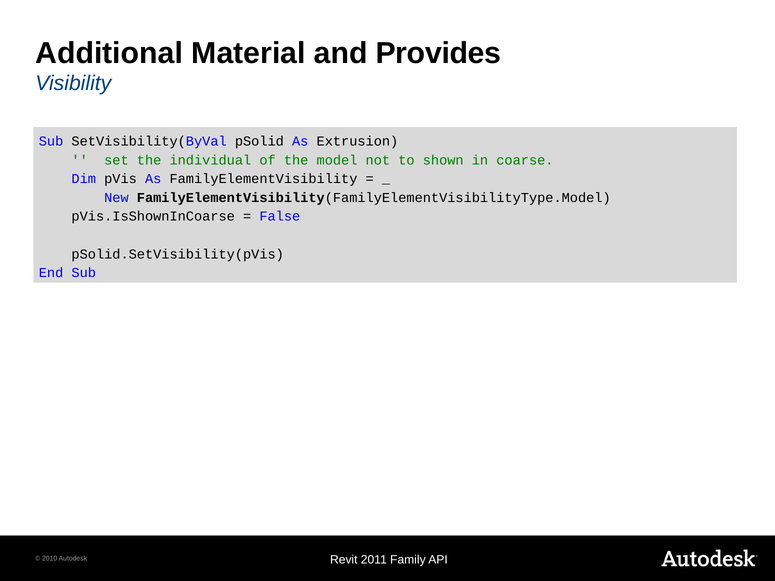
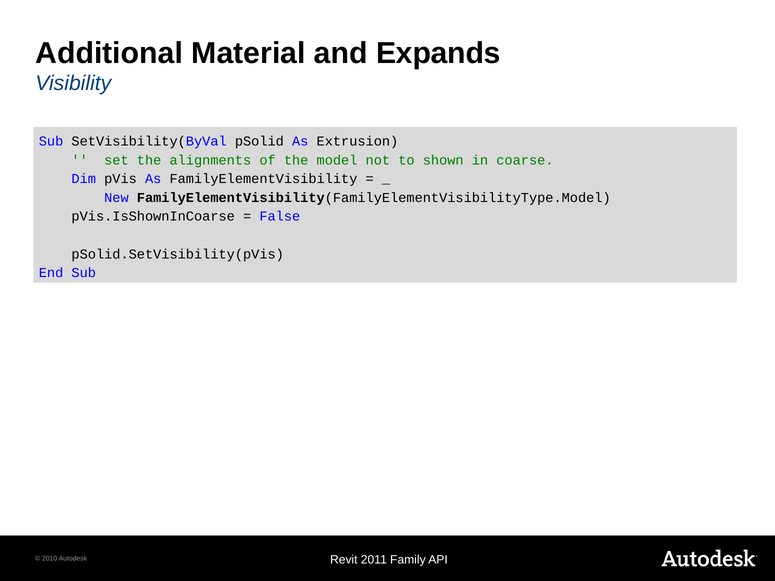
Provides: Provides -> Expands
individual: individual -> alignments
